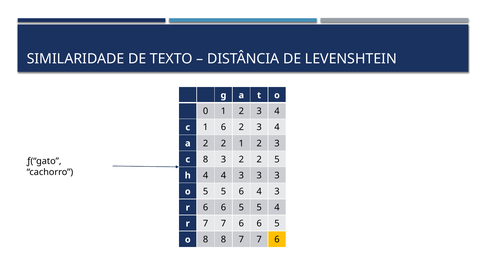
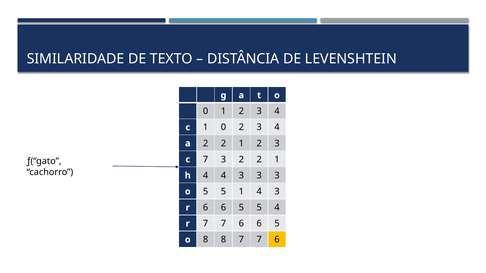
1 6: 6 -> 0
c 8: 8 -> 7
3 2 2 5: 5 -> 1
5 6: 6 -> 1
